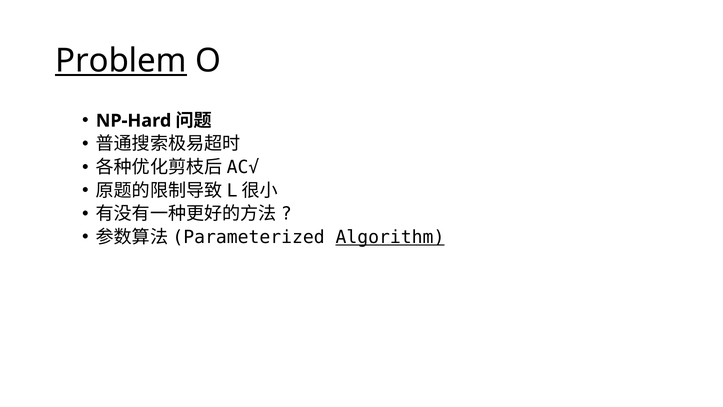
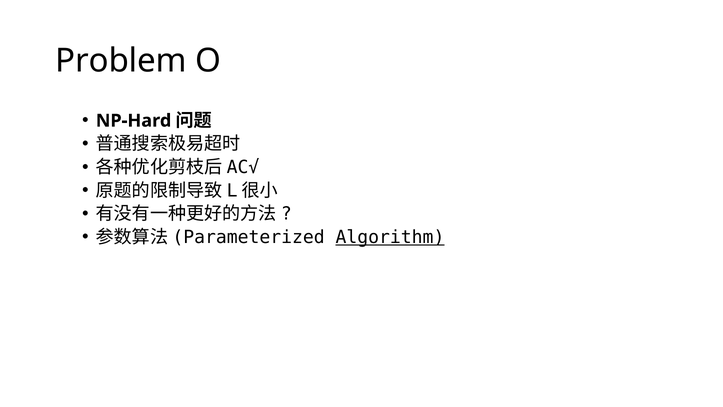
Problem underline: present -> none
